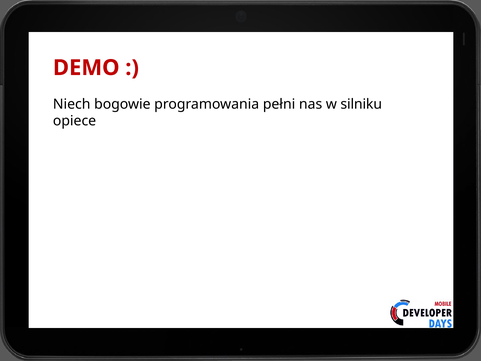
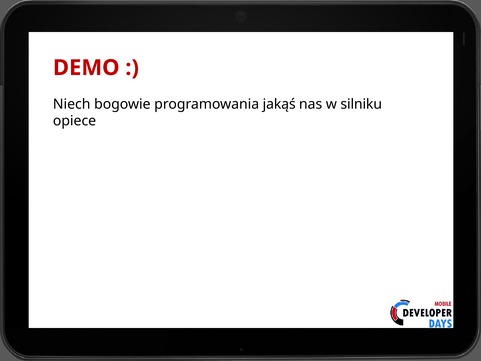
pełni: pełni -> jakąś
